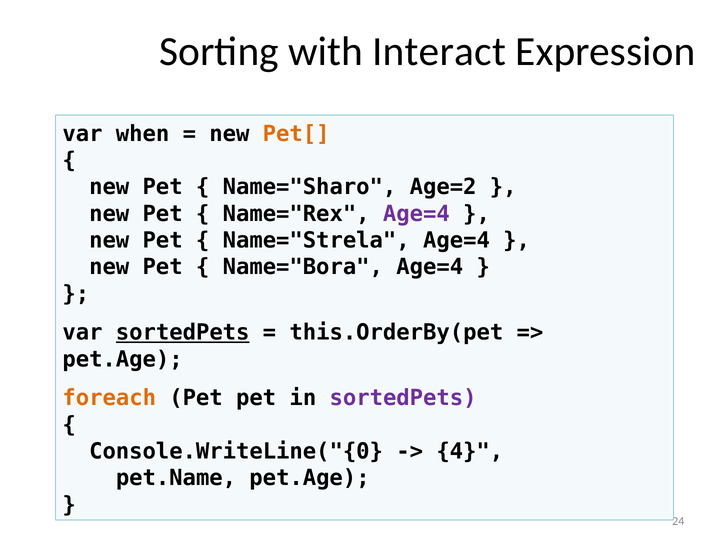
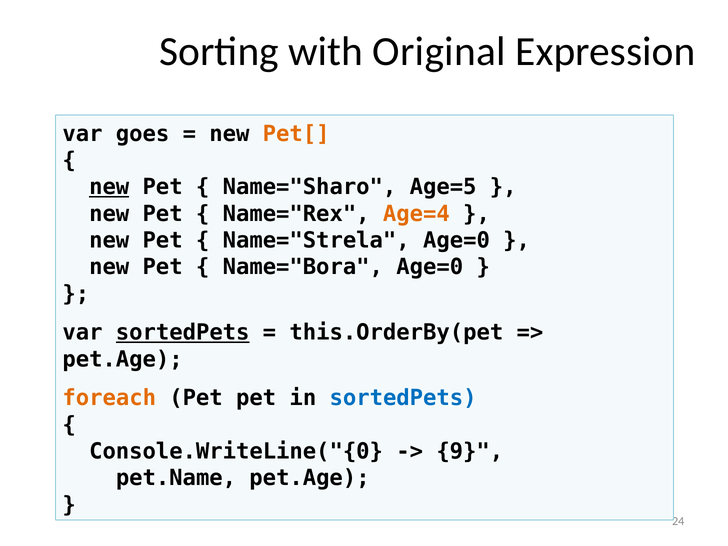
Interact: Interact -> Original
when: when -> goes
new at (109, 187) underline: none -> present
Age=2: Age=2 -> Age=5
Age=4 at (416, 214) colour: purple -> orange
Name="Strela Age=4: Age=4 -> Age=0
Name="Bora Age=4: Age=4 -> Age=0
sortedPets at (403, 398) colour: purple -> blue
4: 4 -> 9
